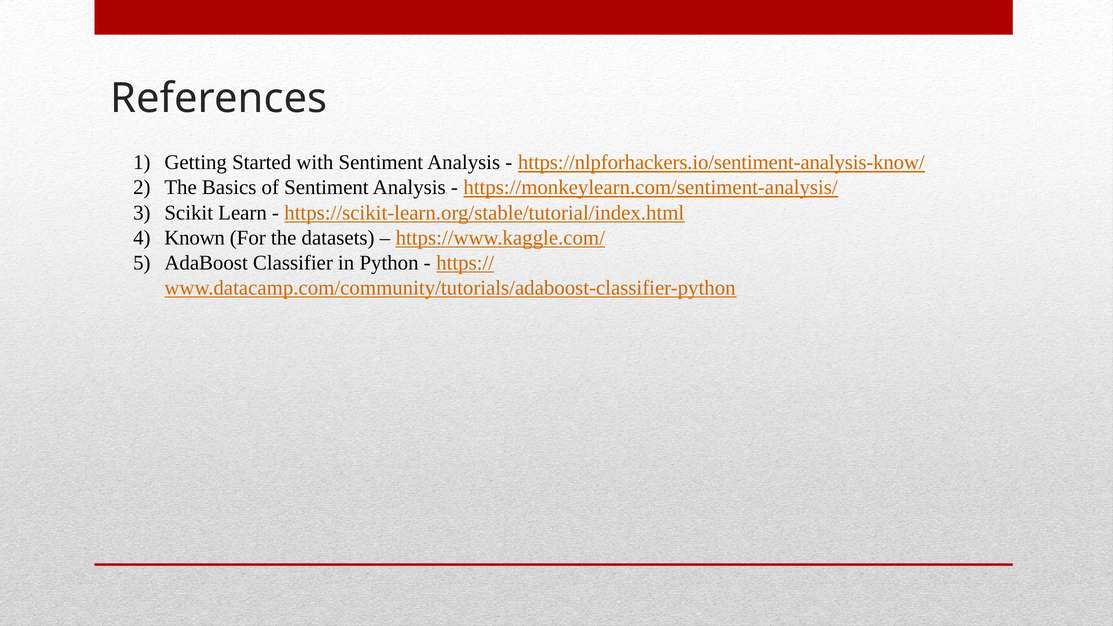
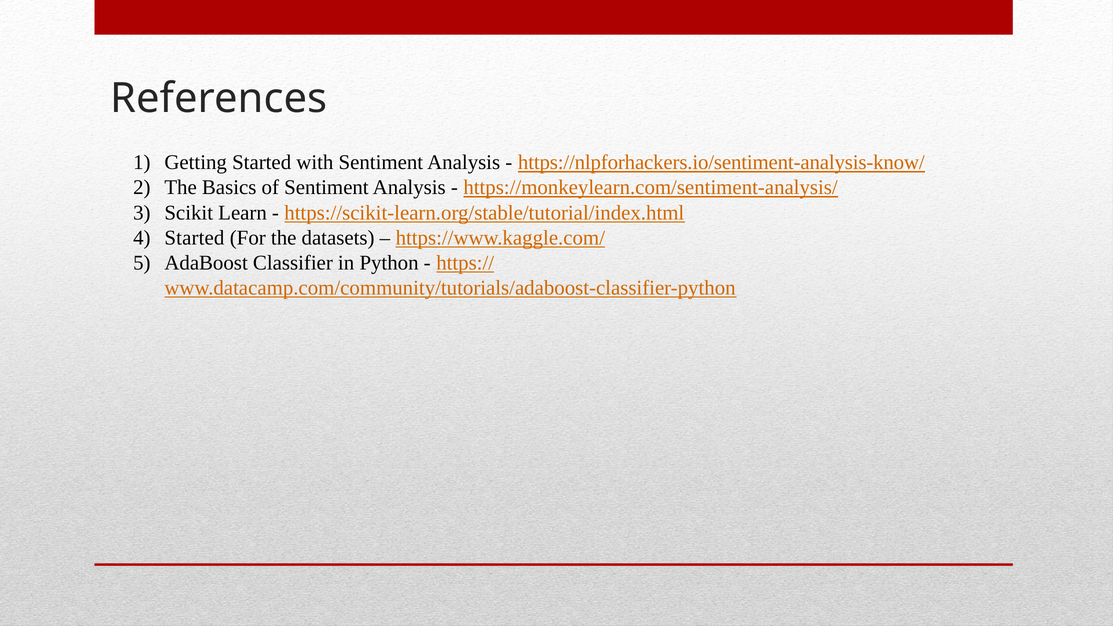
Known at (195, 238): Known -> Started
